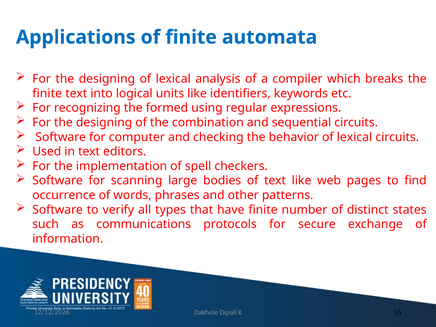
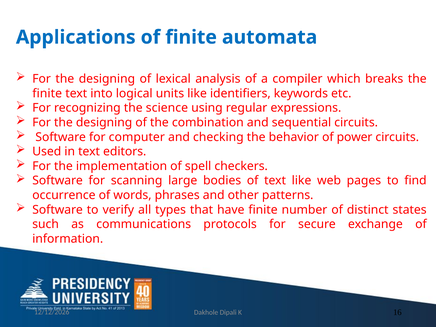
formed: formed -> science
behavior of lexical: lexical -> power
